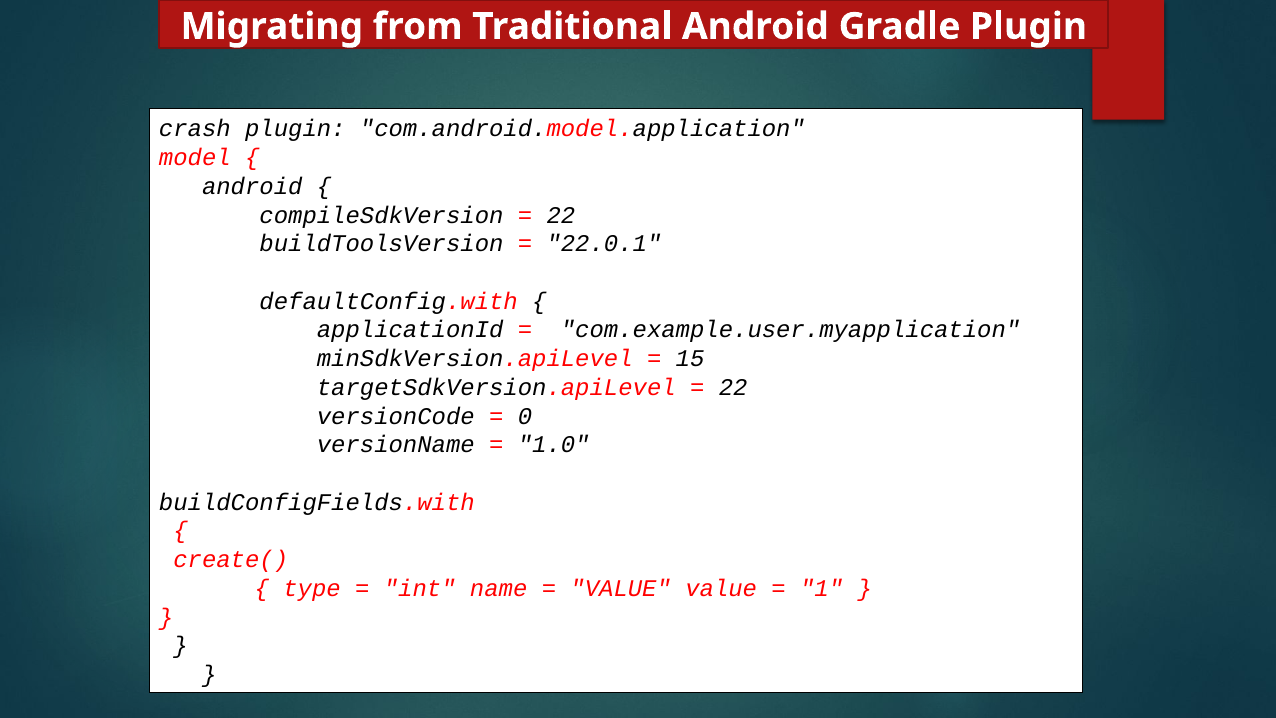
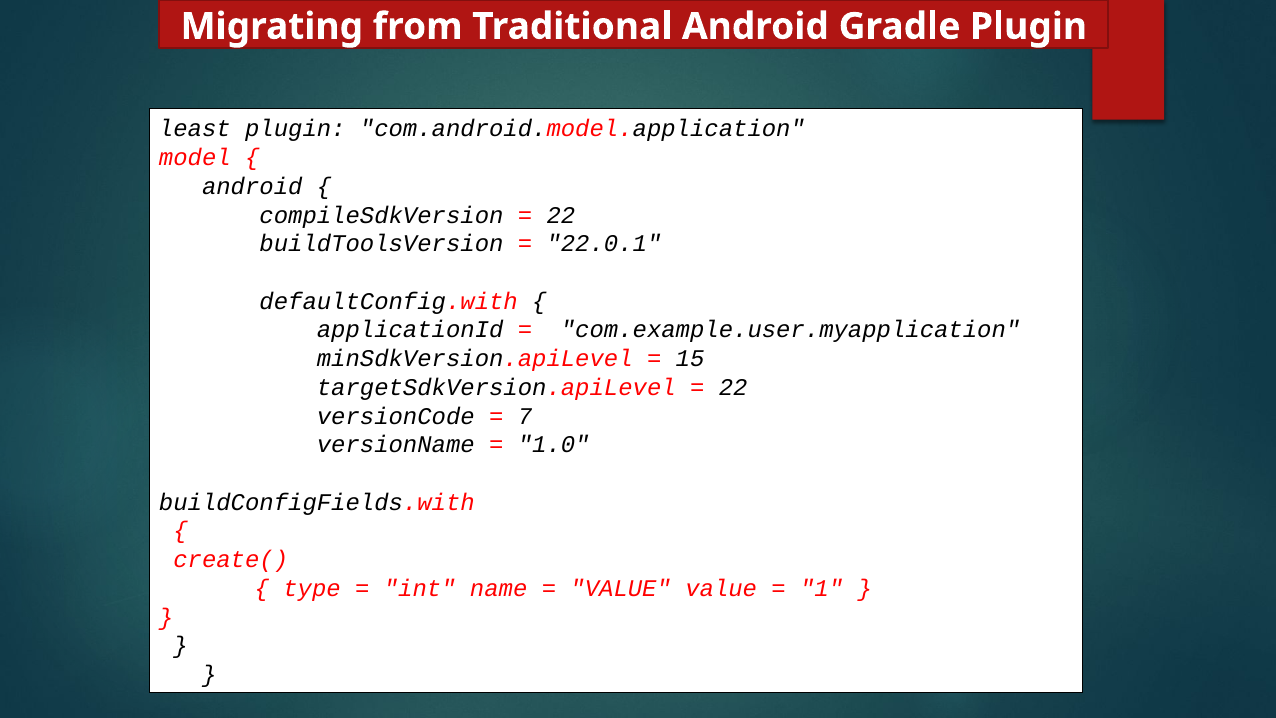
crash: crash -> least
0: 0 -> 7
